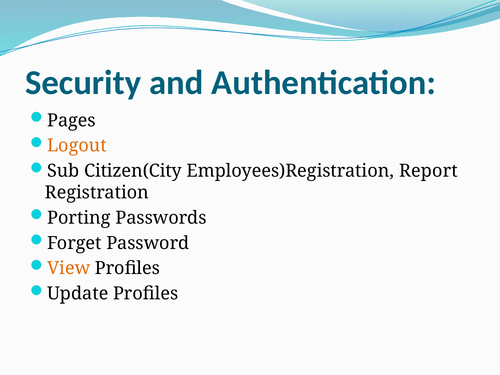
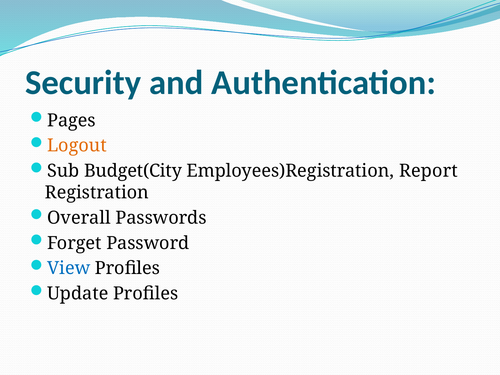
Citizen(City: Citizen(City -> Budget(City
Porting: Porting -> Overall
View colour: orange -> blue
